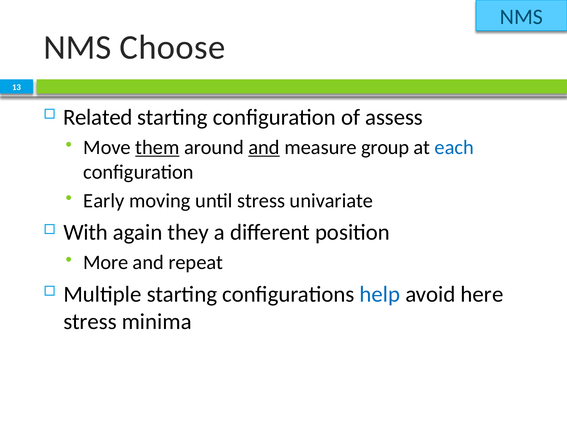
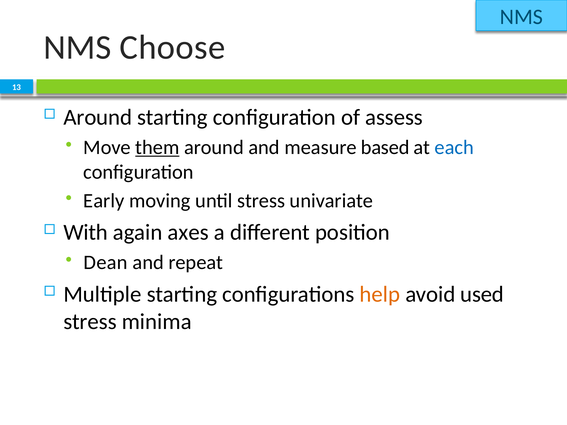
Related at (98, 117): Related -> Around
and at (264, 147) underline: present -> none
group: group -> based
they: they -> axes
More: More -> Dean
help colour: blue -> orange
here: here -> used
